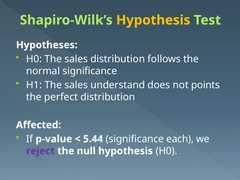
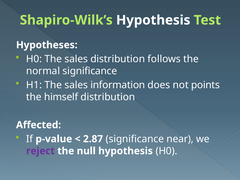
Hypothesis at (153, 20) colour: yellow -> white
understand: understand -> information
perfect: perfect -> himself
5.44: 5.44 -> 2.87
each: each -> near
